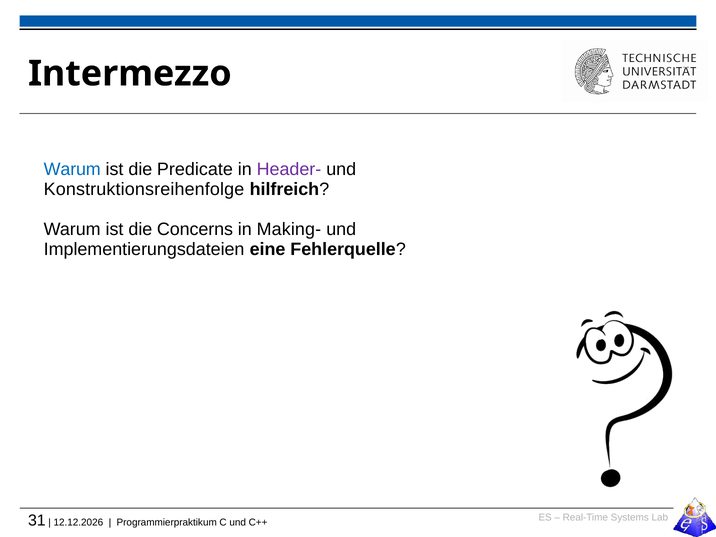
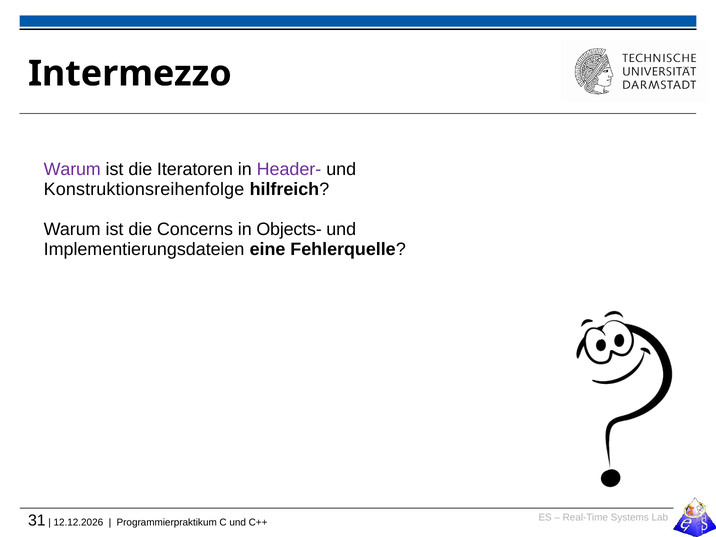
Warum at (72, 169) colour: blue -> purple
Predicate: Predicate -> Iteratoren
Making-: Making- -> Objects-
